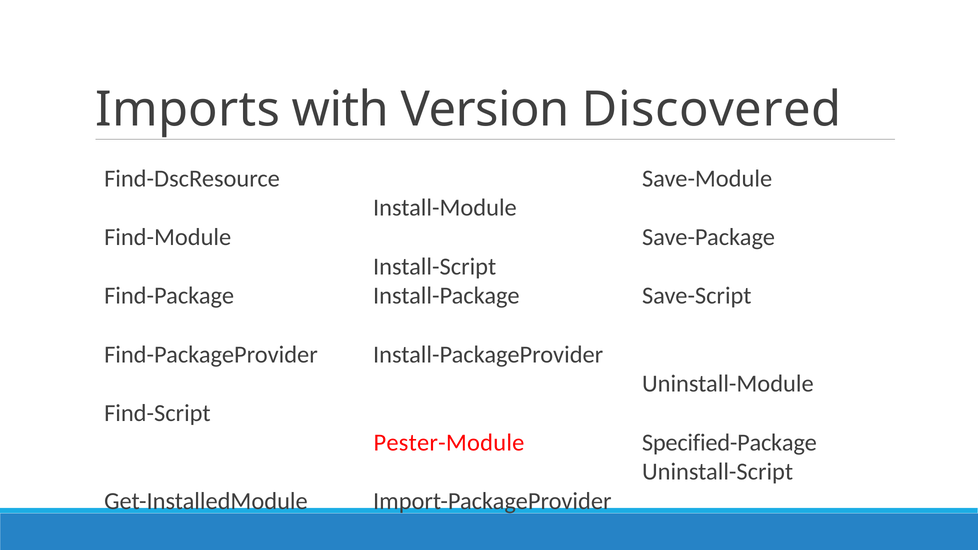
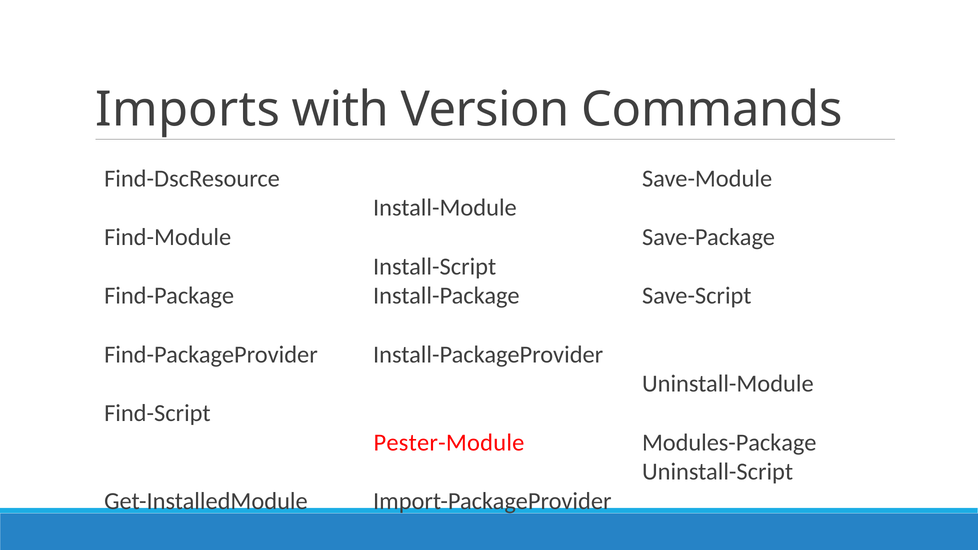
Discovered: Discovered -> Commands
Specified-Package: Specified-Package -> Modules-Package
